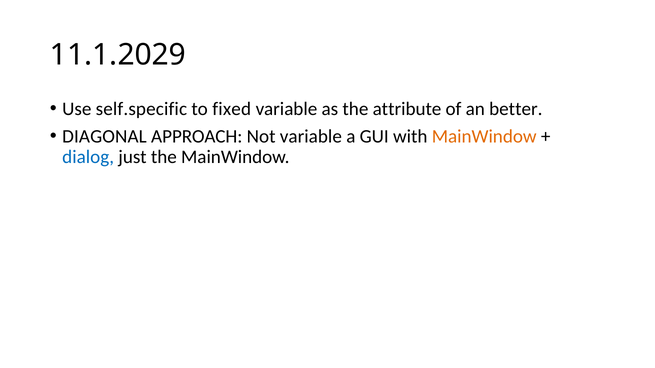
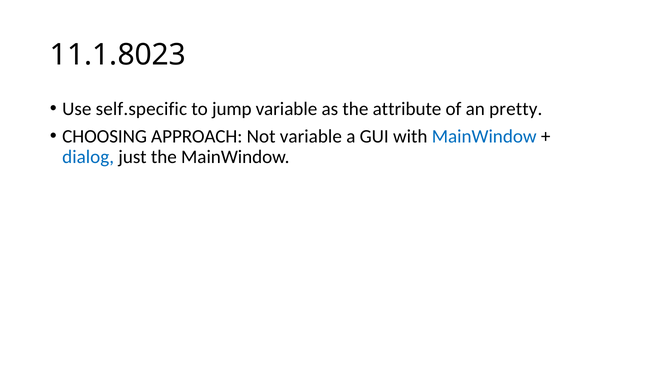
11.1.2029: 11.1.2029 -> 11.1.8023
fixed: fixed -> jump
better: better -> pretty
DIAGONAL: DIAGONAL -> CHOOSING
MainWindow at (484, 136) colour: orange -> blue
